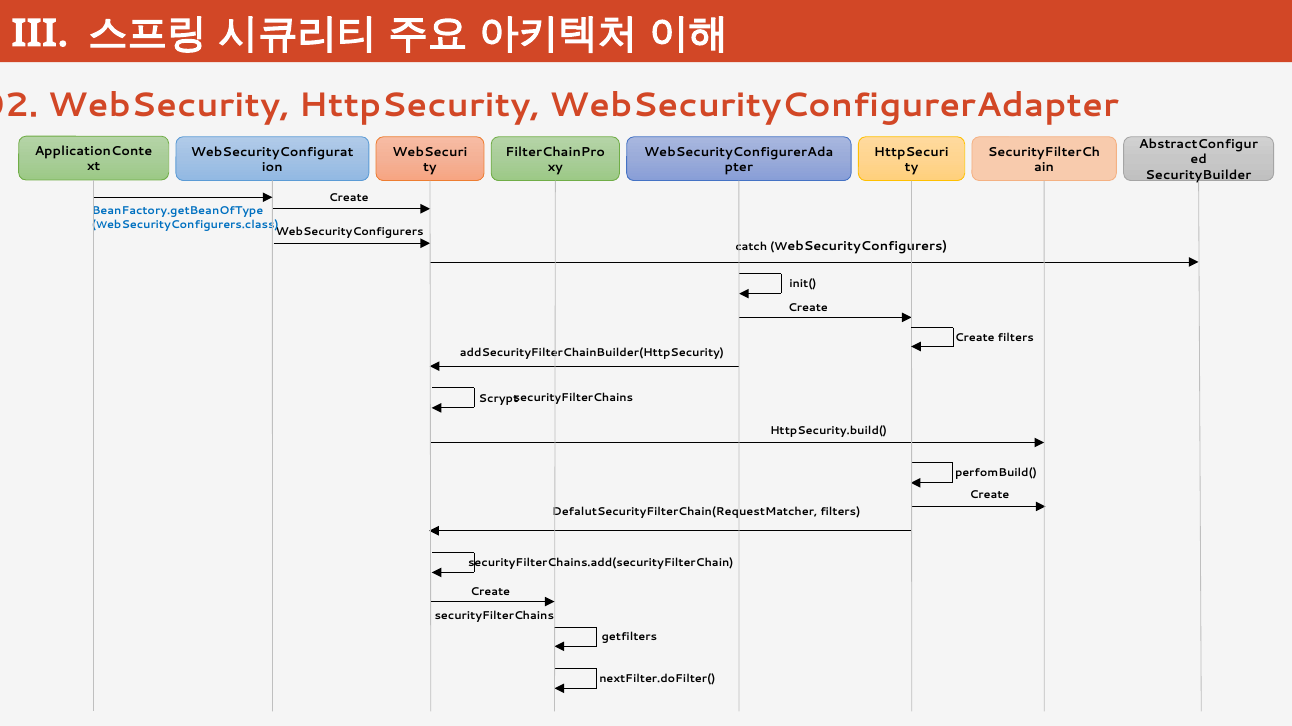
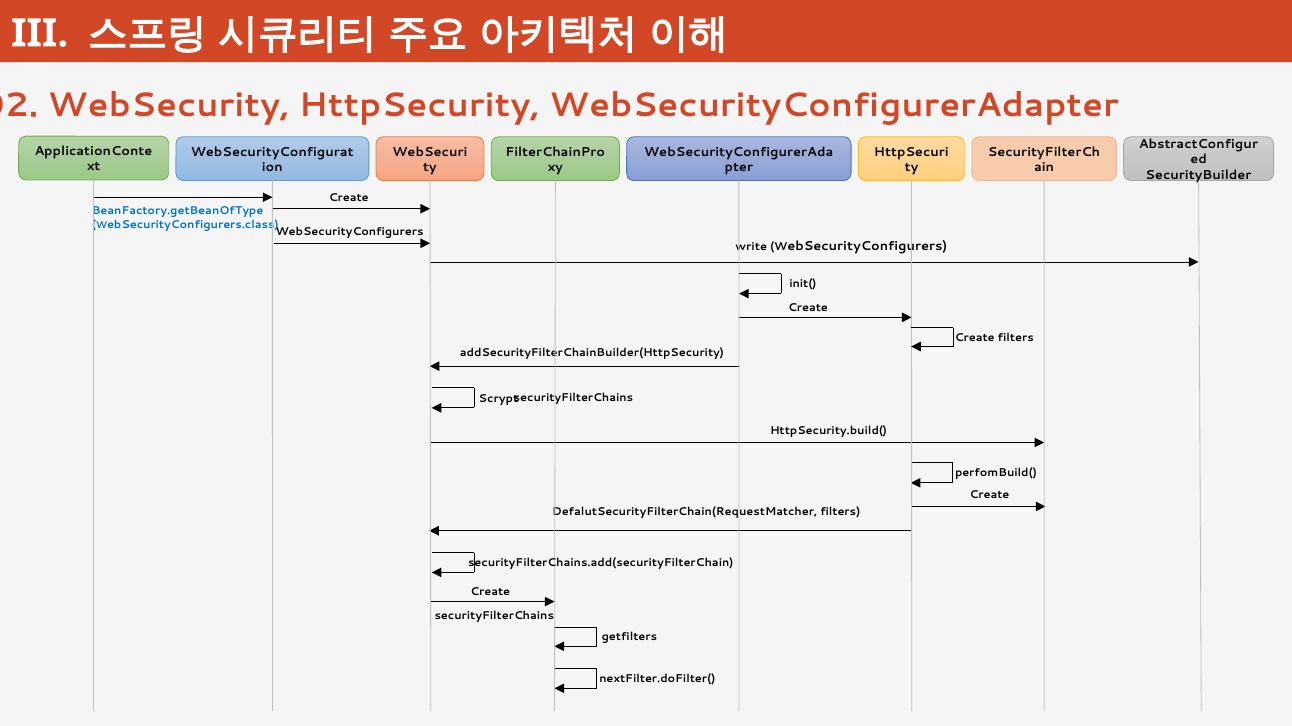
catch: catch -> write
